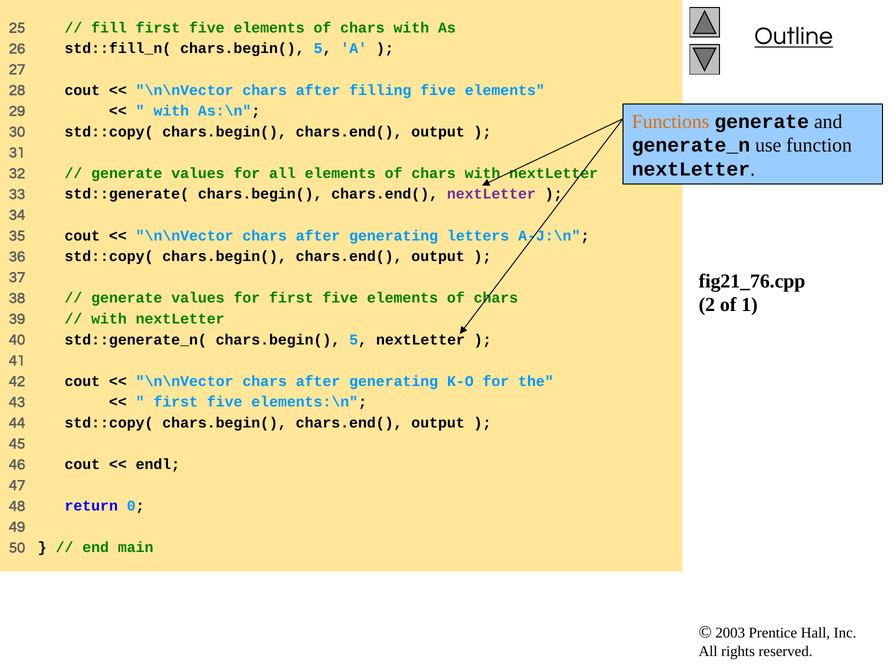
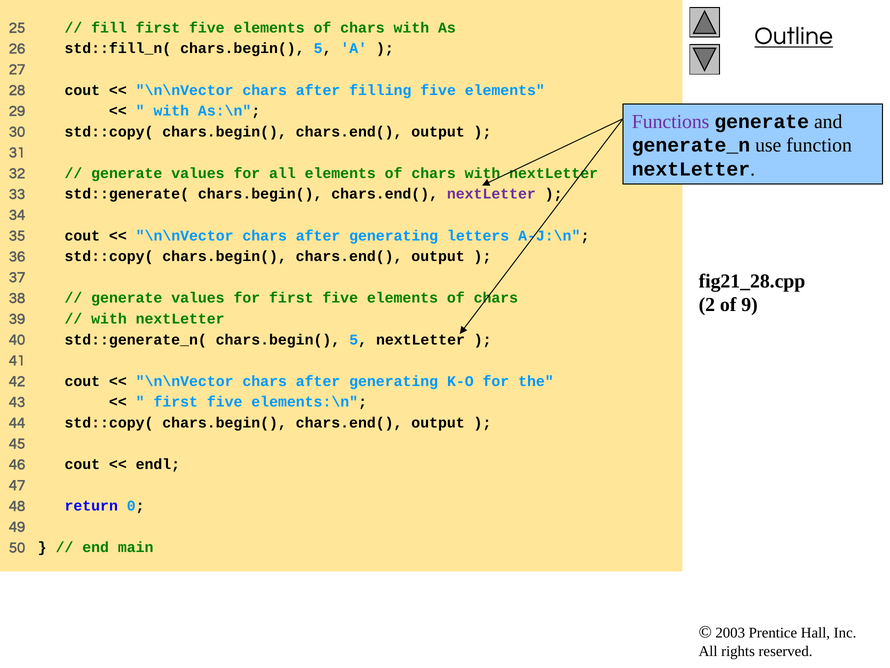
Functions colour: orange -> purple
fig21_76.cpp: fig21_76.cpp -> fig21_28.cpp
1: 1 -> 9
